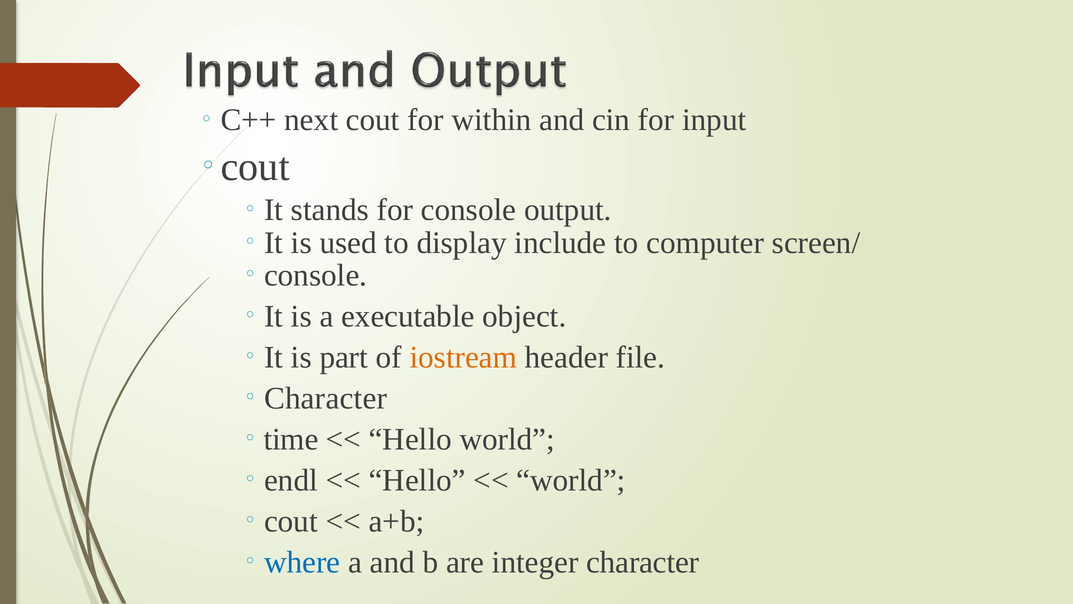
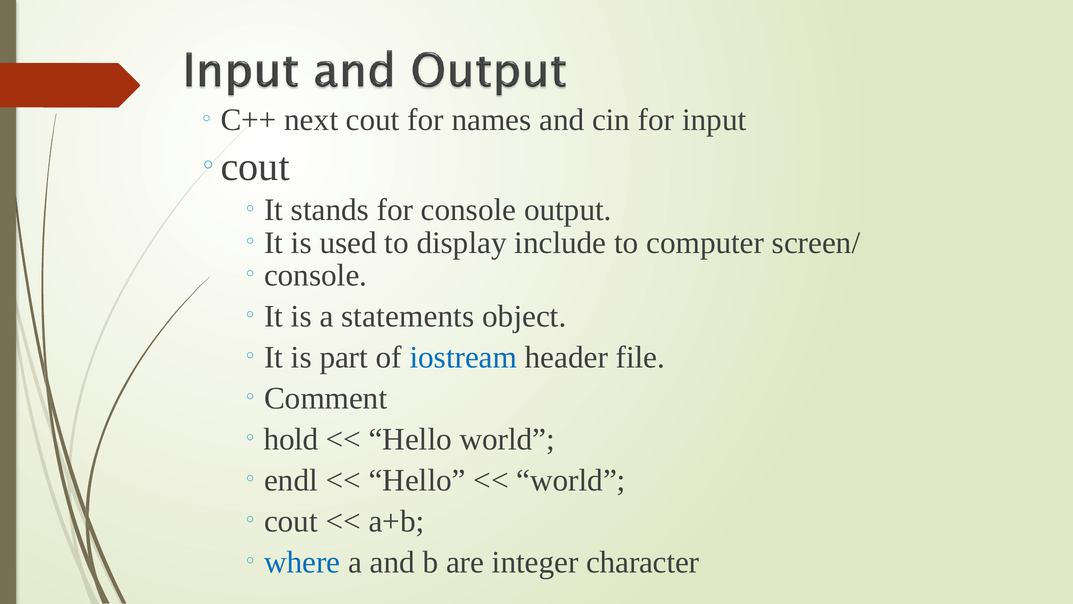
within: within -> names
executable: executable -> statements
iostream colour: orange -> blue
Character at (326, 398): Character -> Comment
time: time -> hold
